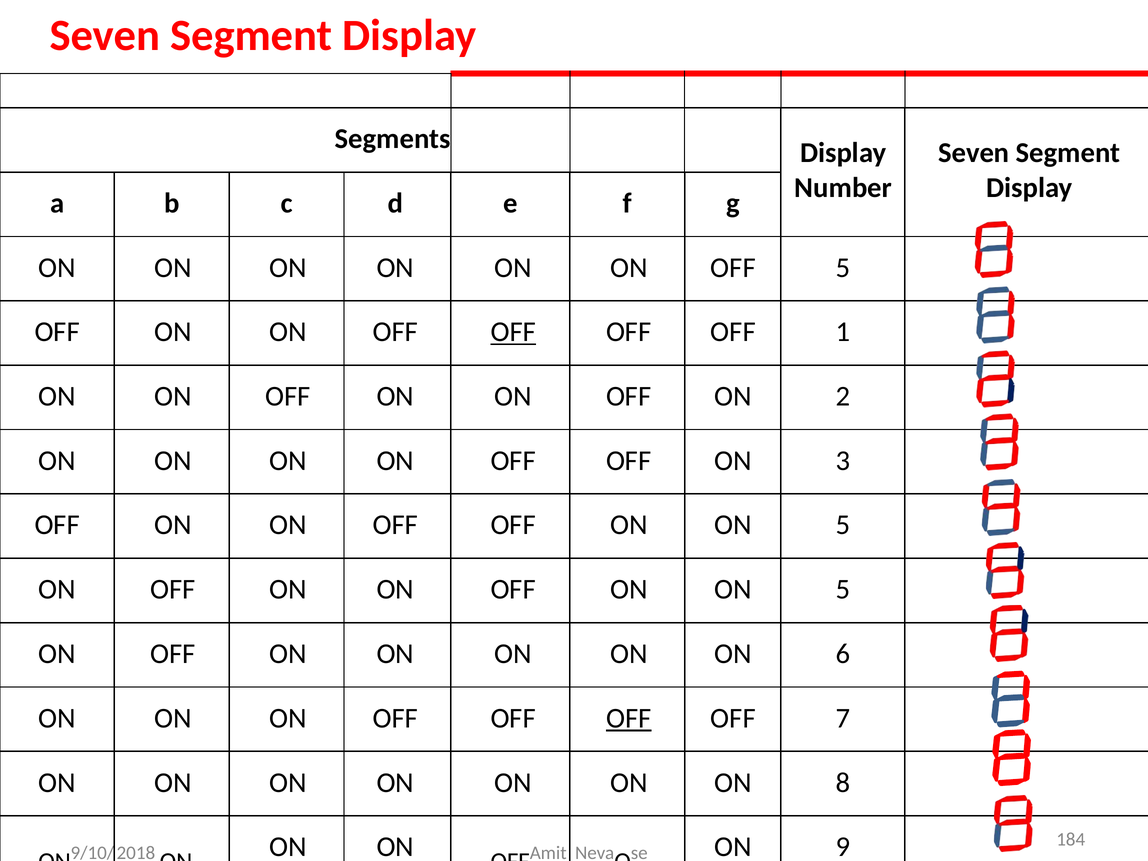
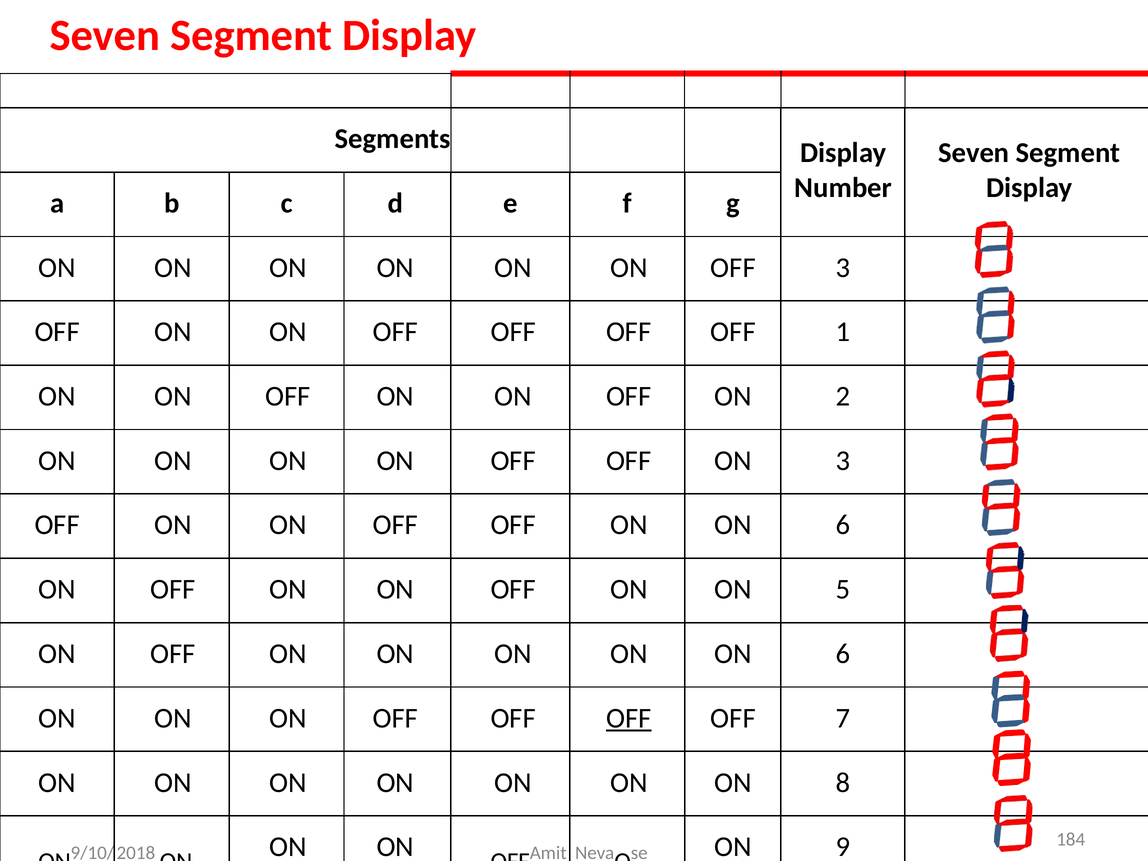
OFF 5: 5 -> 3
OFF at (513, 332) underline: present -> none
5 at (843, 525): 5 -> 6
